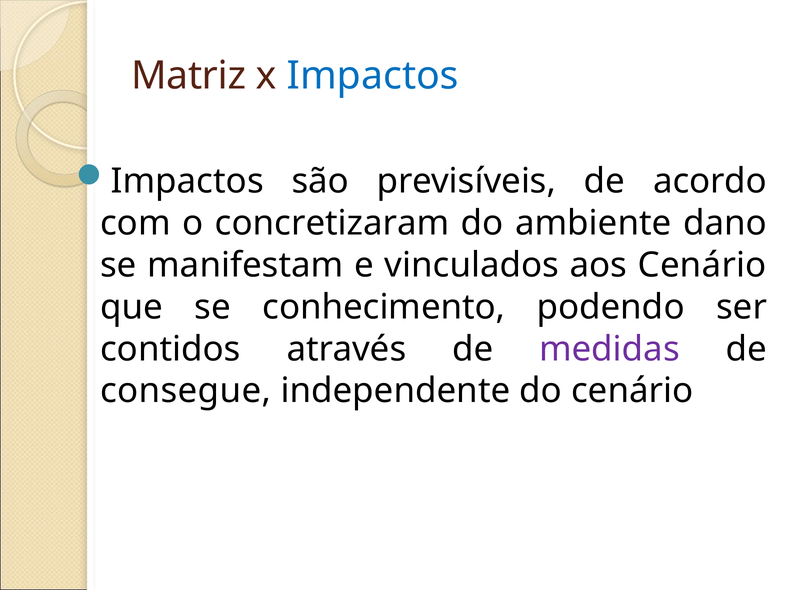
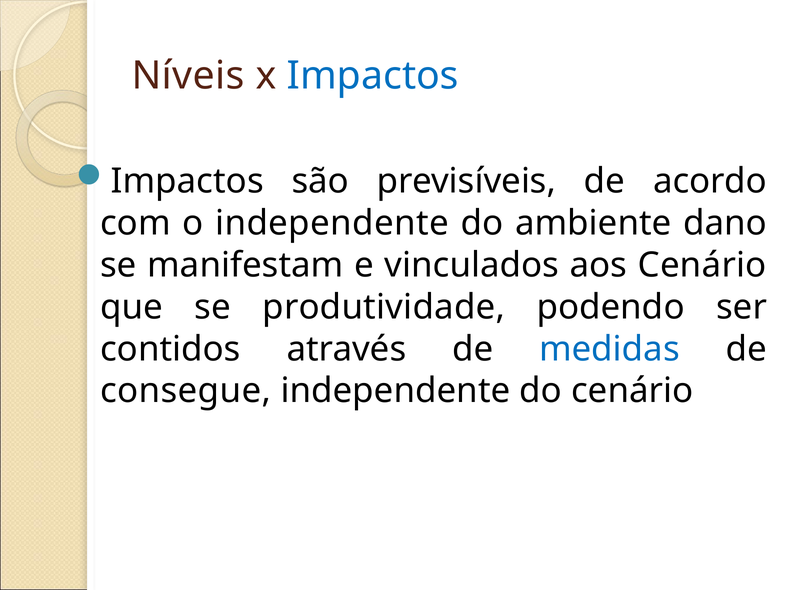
Matriz: Matriz -> Níveis
o concretizaram: concretizaram -> independente
conhecimento: conhecimento -> produtividade
medidas colour: purple -> blue
